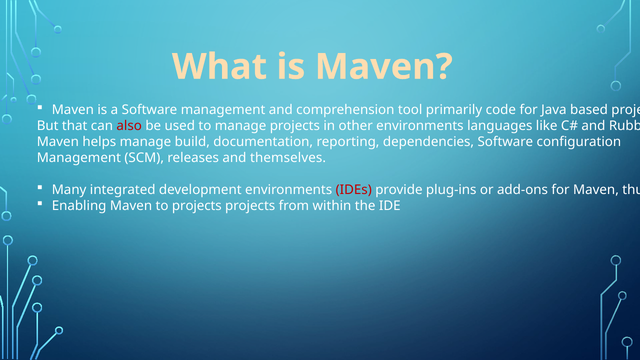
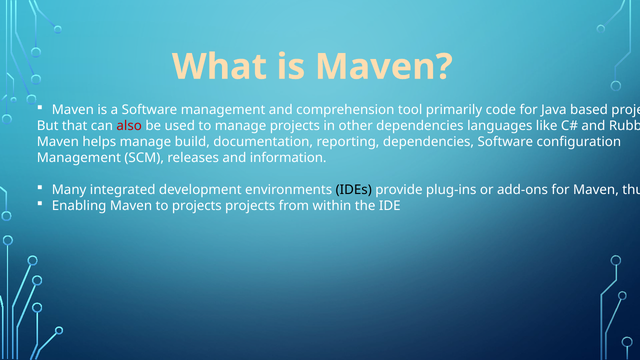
other environments: environments -> dependencies
themselves: themselves -> information
IDEs colour: red -> black
